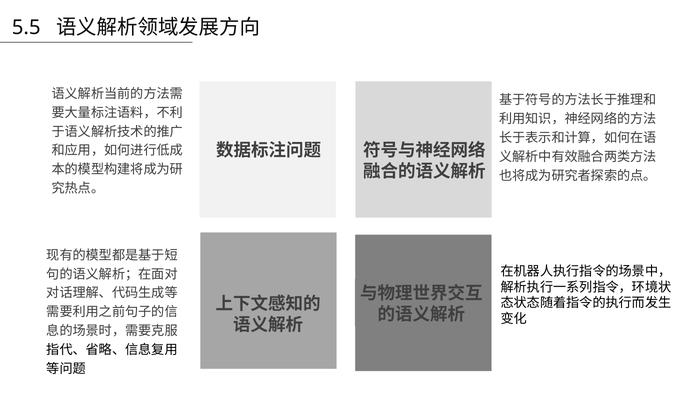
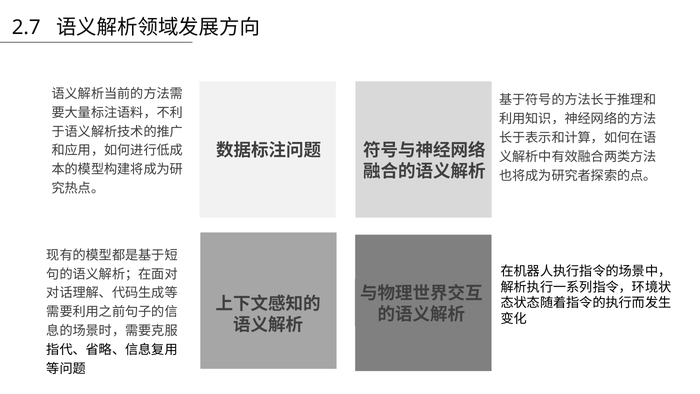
5.5: 5.5 -> 2.7
